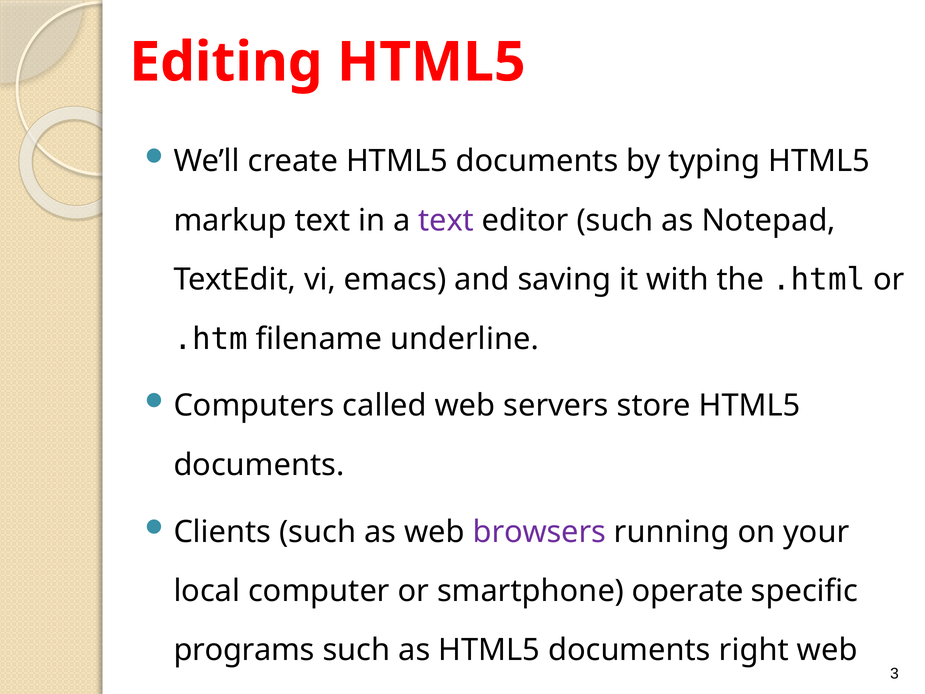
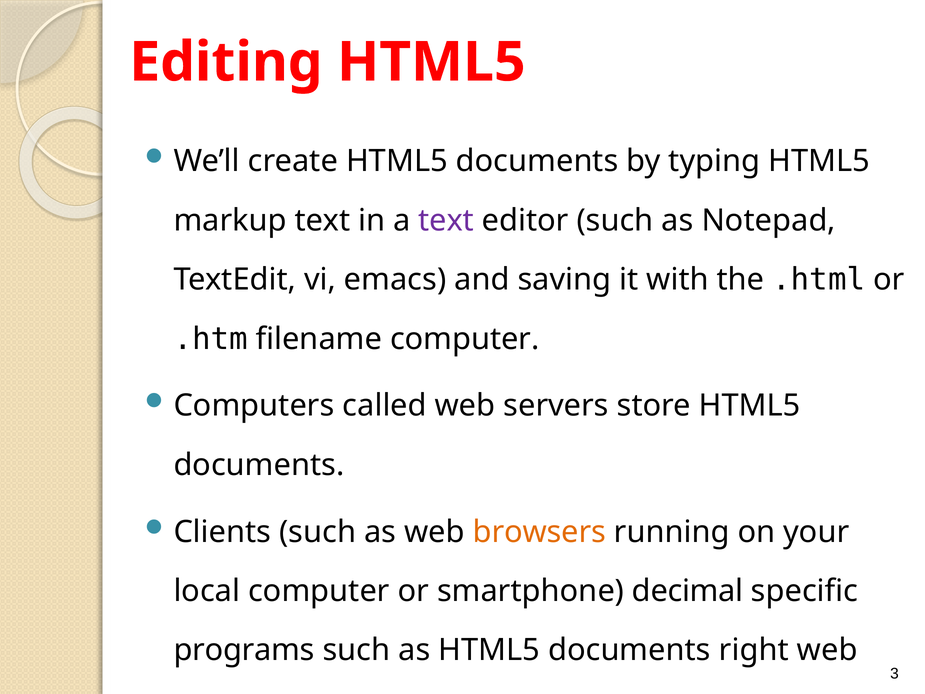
filename underline: underline -> computer
browsers colour: purple -> orange
operate: operate -> decimal
